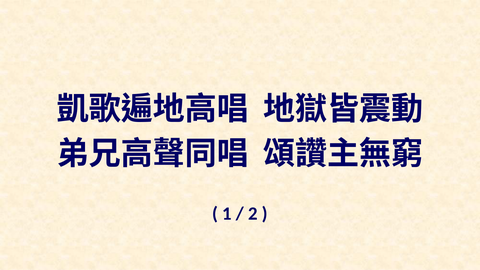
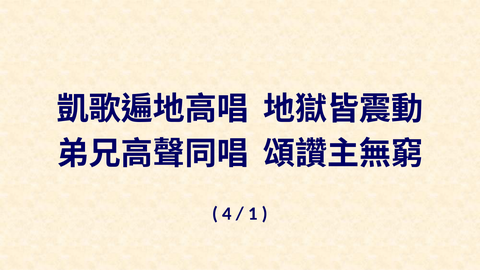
1: 1 -> 4
2: 2 -> 1
